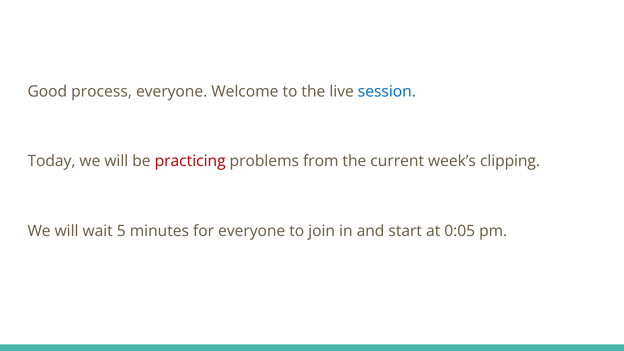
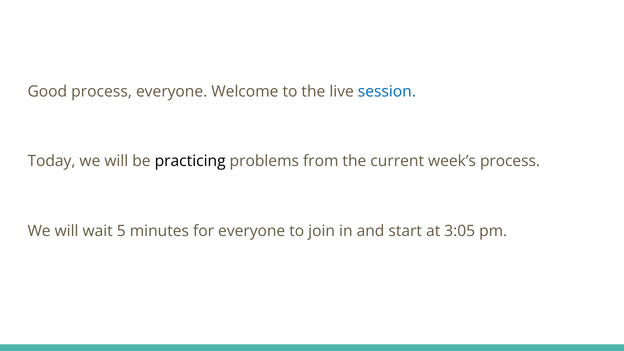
practicing colour: red -> black
week’s clipping: clipping -> process
0:05: 0:05 -> 3:05
